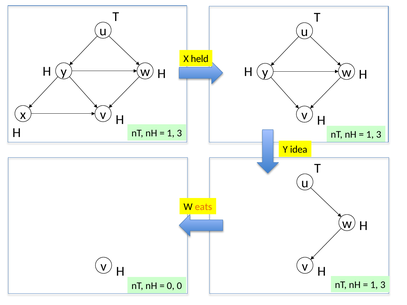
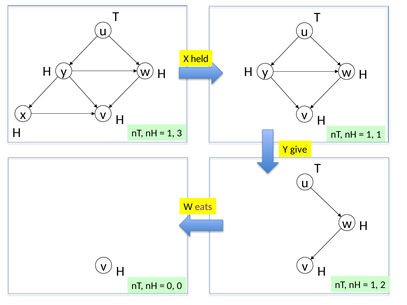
3 at (379, 135): 3 -> 1
idea: idea -> give
eats colour: orange -> purple
3 at (383, 285): 3 -> 2
